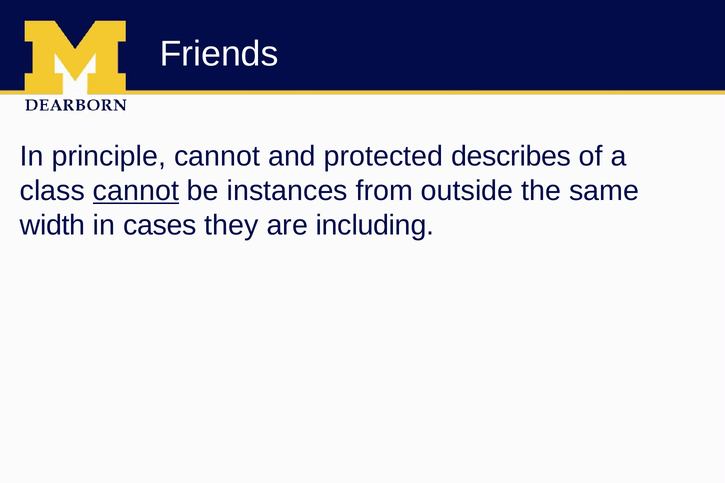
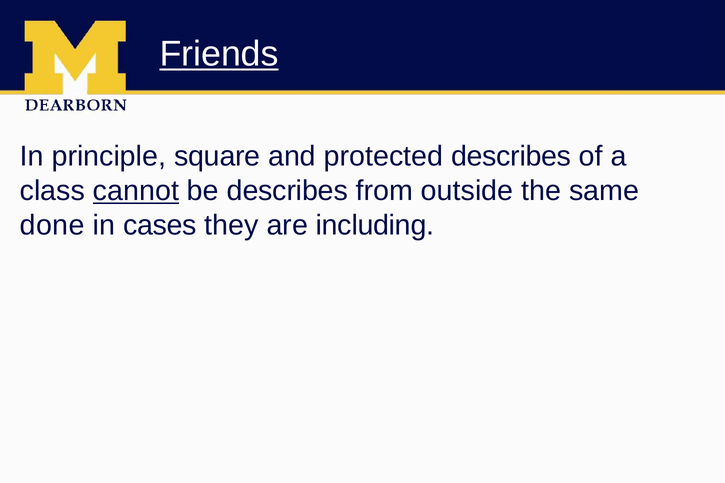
Friends underline: none -> present
principle cannot: cannot -> square
be instances: instances -> describes
width: width -> done
